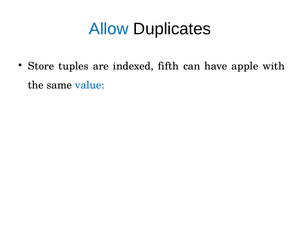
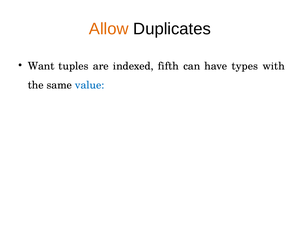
Allow colour: blue -> orange
Store: Store -> Want
apple: apple -> types
